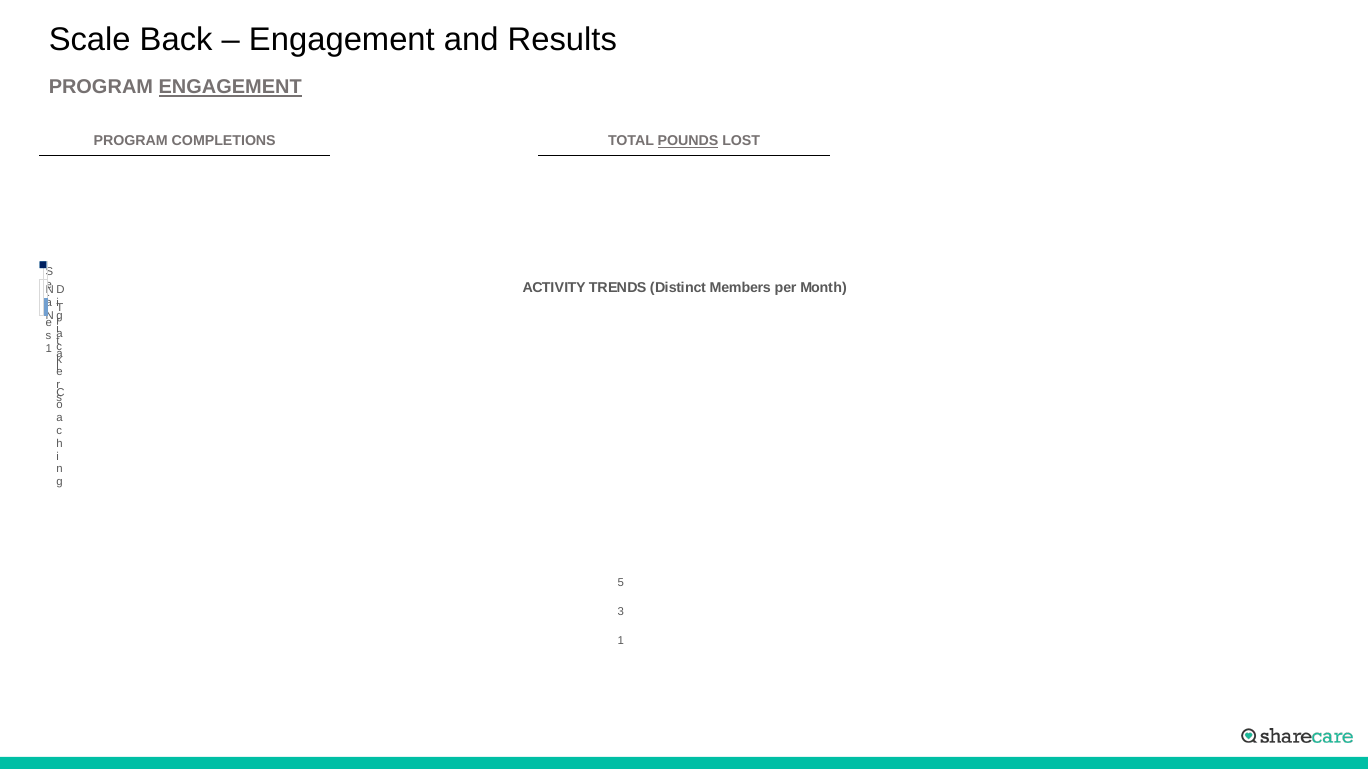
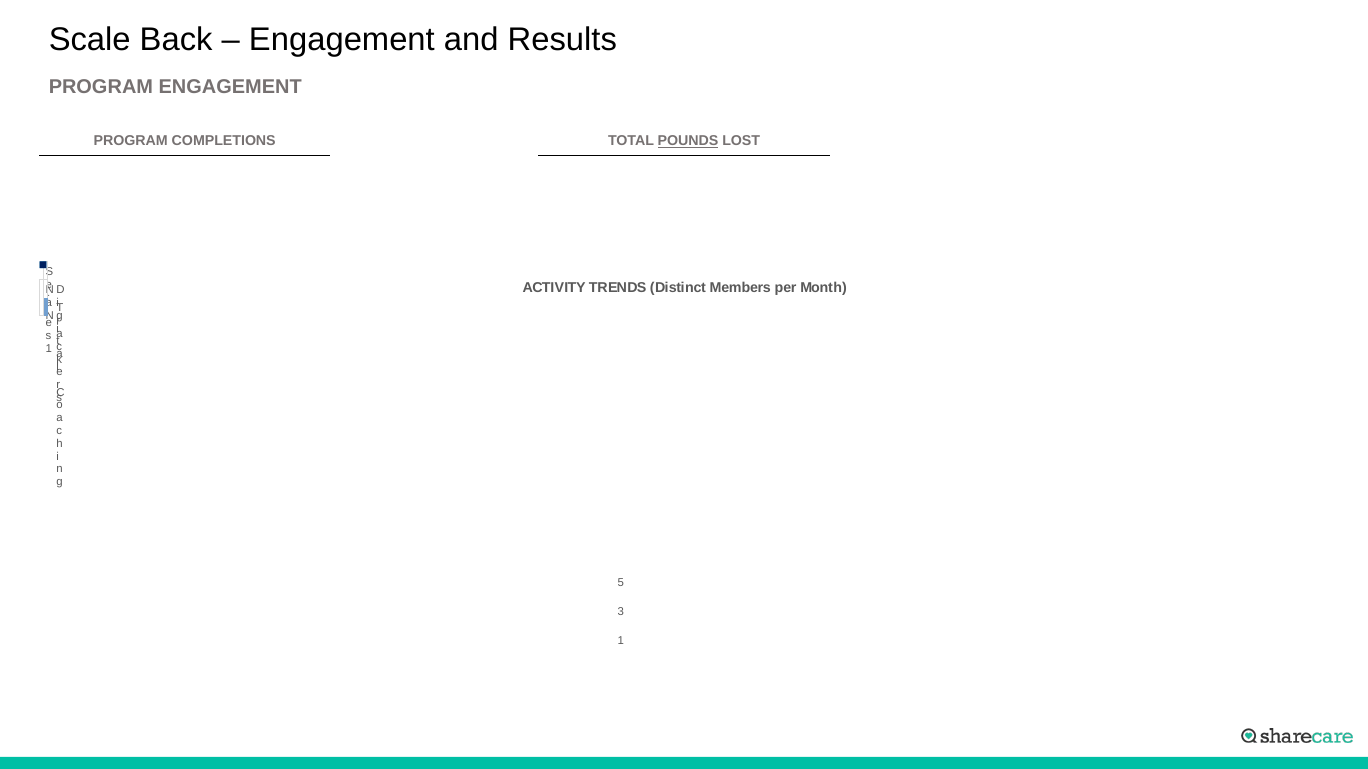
ENGAGEMENT at (230, 87) underline: present -> none
